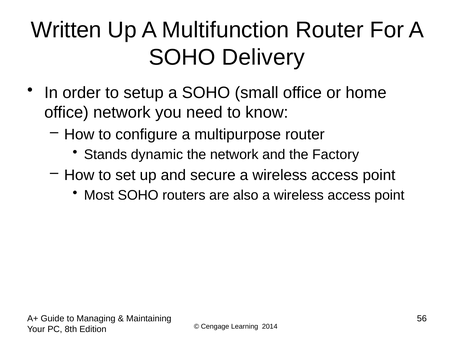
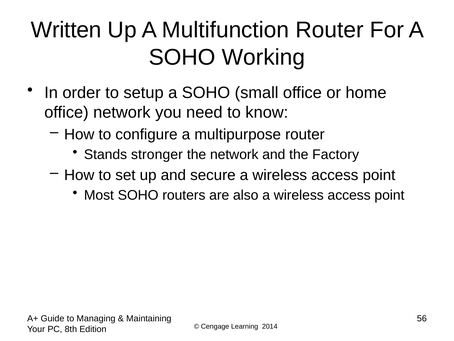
Delivery: Delivery -> Working
dynamic: dynamic -> stronger
